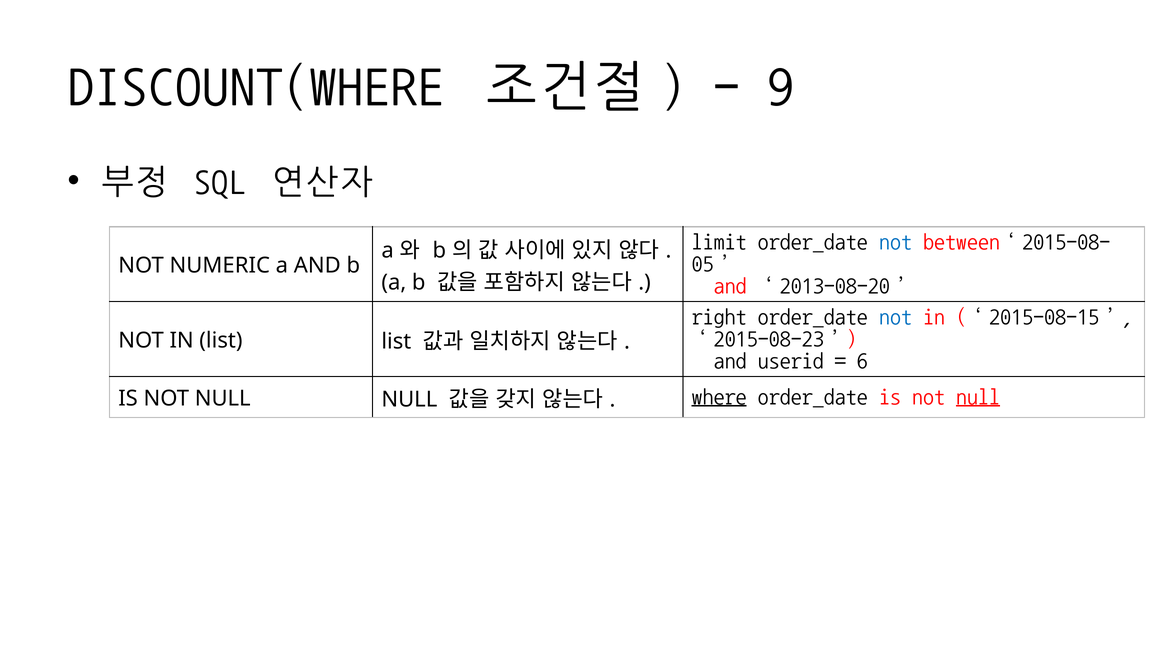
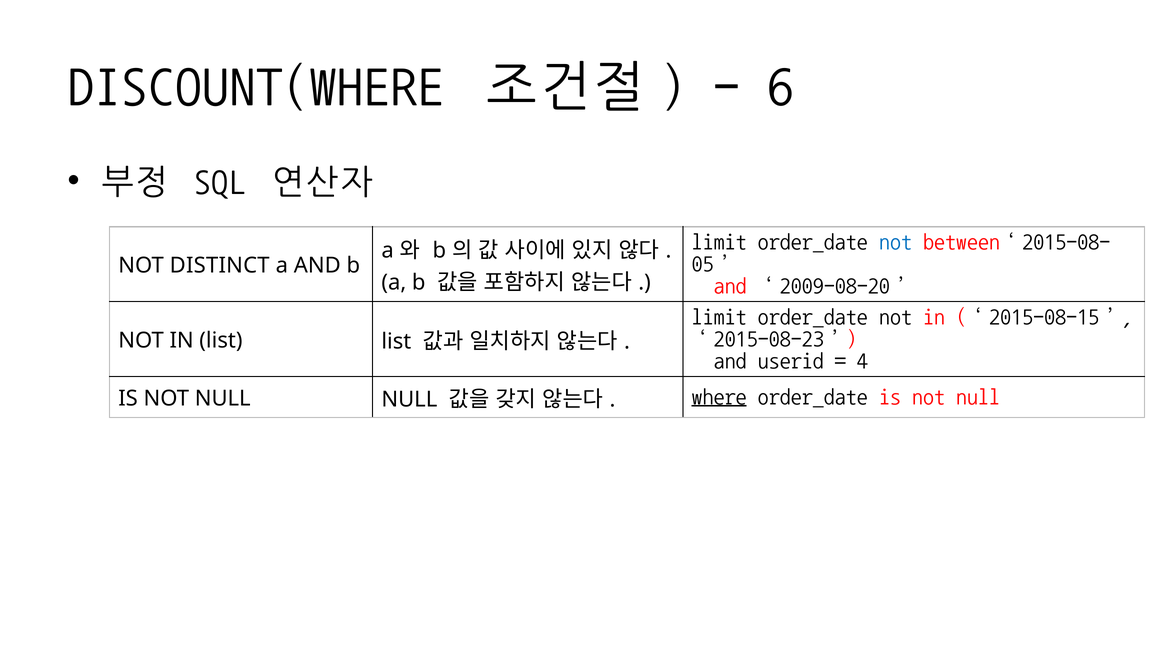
9: 9 -> 6
NUMERIC: NUMERIC -> DISTINCT
2013-08-20: 2013-08-20 -> 2009-08-20
right at (719, 316): right -> limit
not at (896, 316) colour: blue -> black
6: 6 -> 4
null at (978, 396) underline: present -> none
